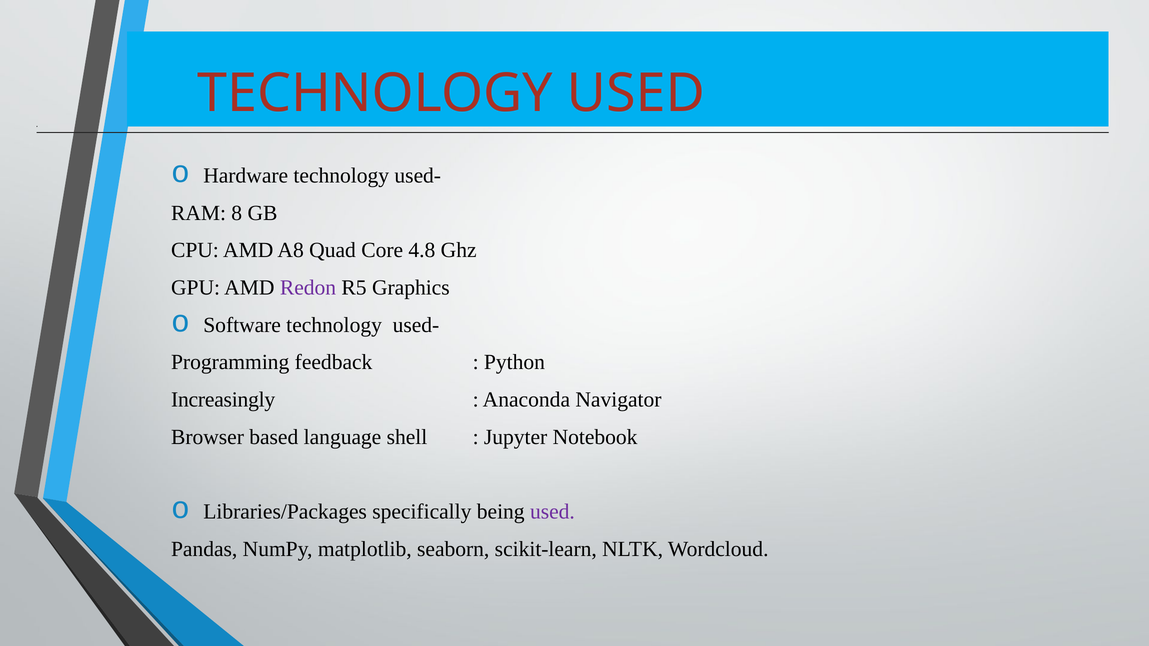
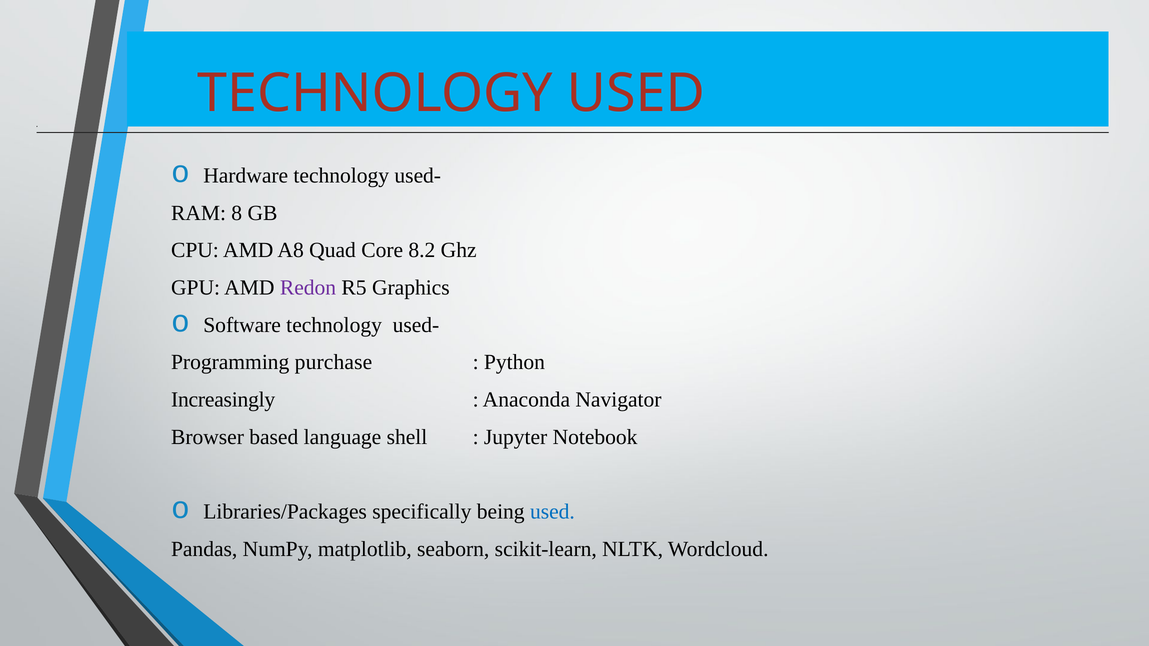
4.8: 4.8 -> 8.2
feedback: feedback -> purchase
used at (552, 512) colour: purple -> blue
